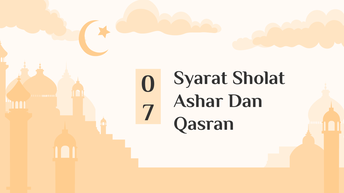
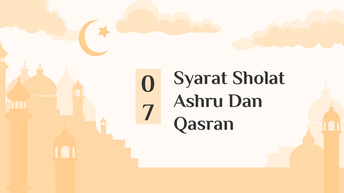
Ashar: Ashar -> Ashru
